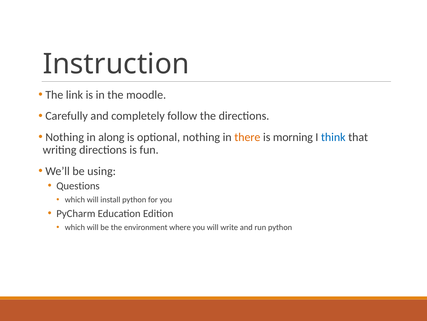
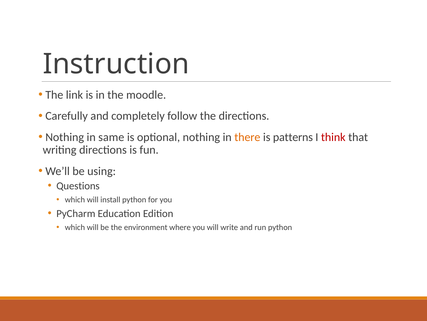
along: along -> same
morning: morning -> patterns
think colour: blue -> red
